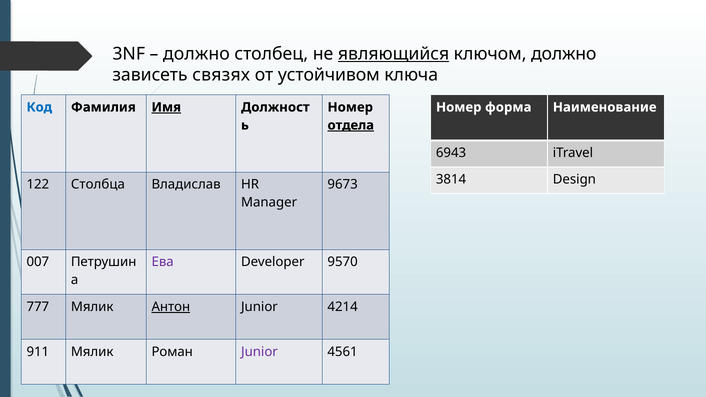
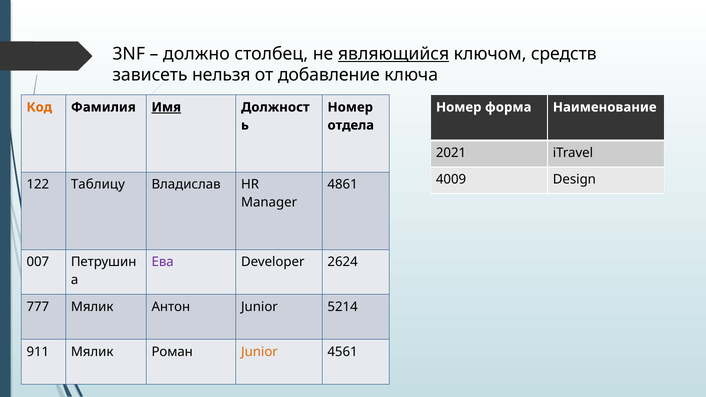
ключом должно: должно -> средств
связях: связях -> нельзя
устойчивом: устойчивом -> добавление
Код colour: blue -> orange
отдела underline: present -> none
6943: 6943 -> 2021
3814: 3814 -> 4009
Столбца: Столбца -> Таблицу
9673: 9673 -> 4861
9570: 9570 -> 2624
Антон underline: present -> none
4214: 4214 -> 5214
Junior at (259, 352) colour: purple -> orange
